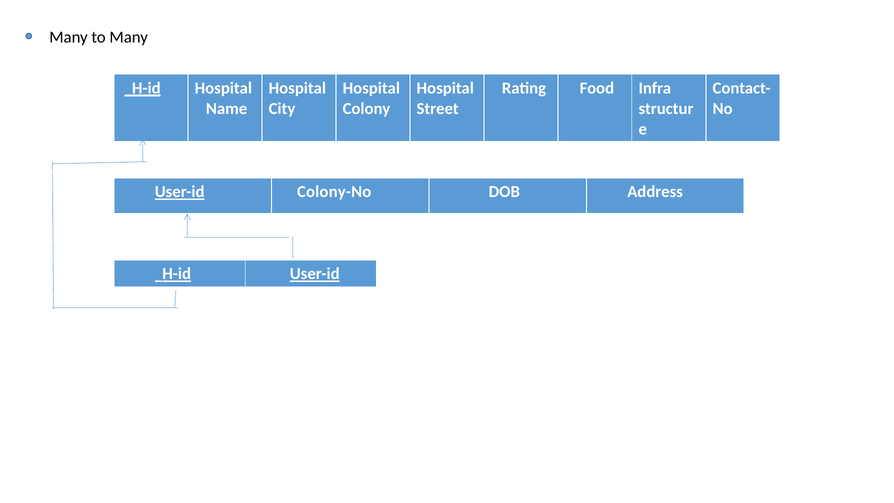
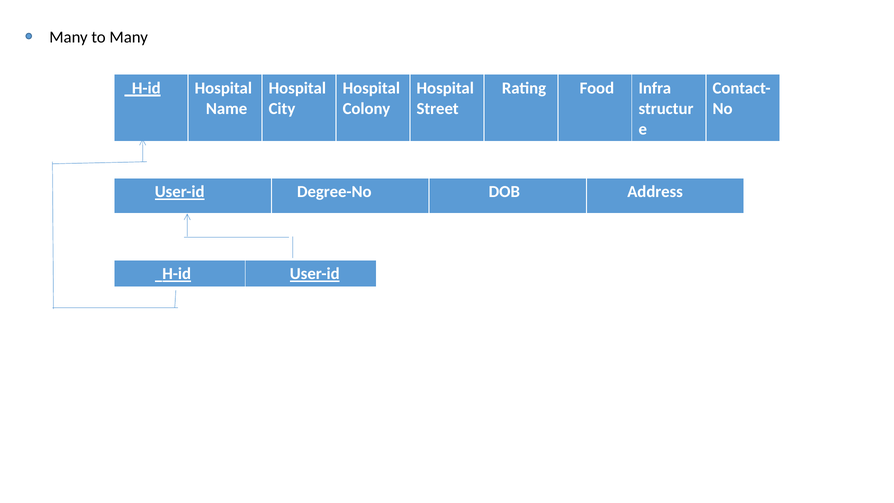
Colony-No: Colony-No -> Degree-No
